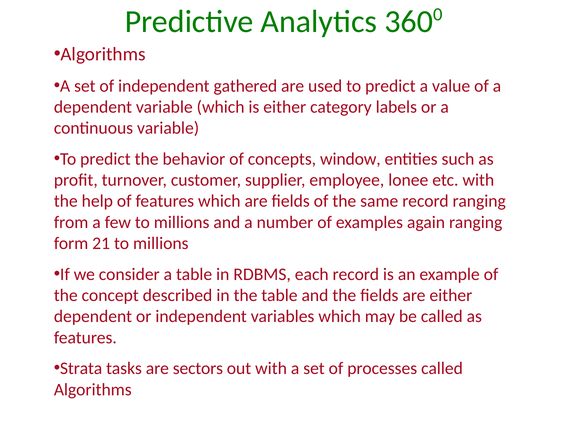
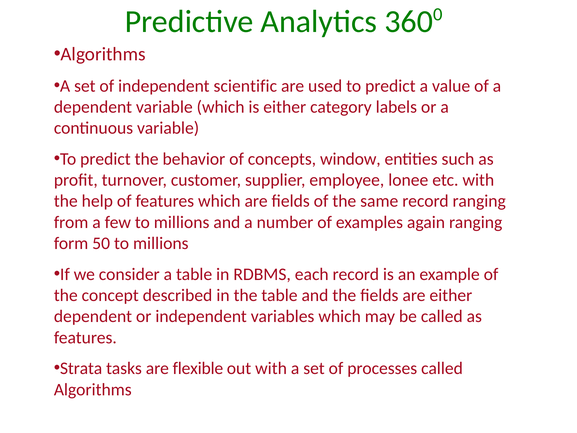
gathered: gathered -> scientific
21: 21 -> 50
sectors: sectors -> flexible
